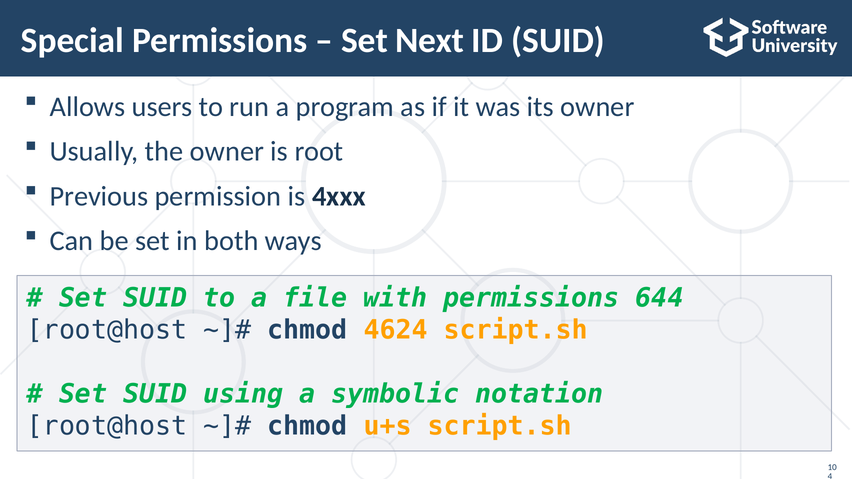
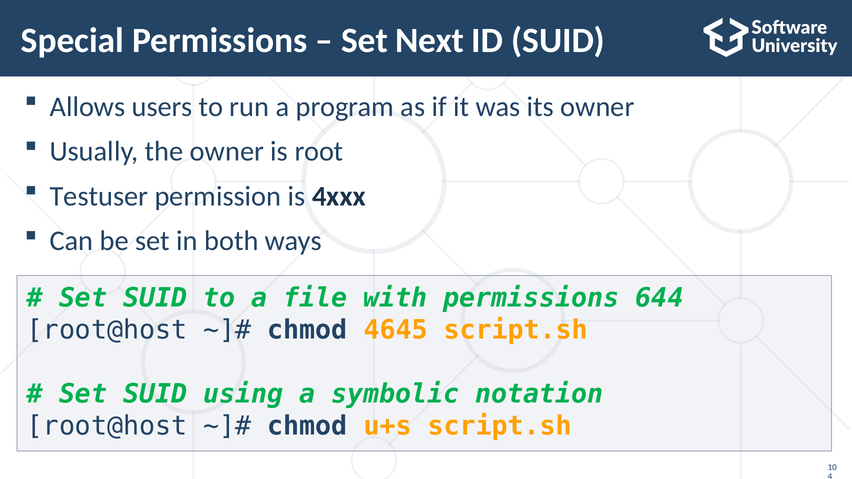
Previous: Previous -> Testuser
4624: 4624 -> 4645
